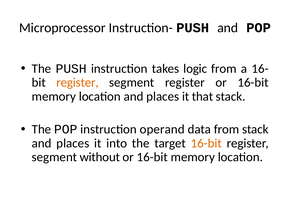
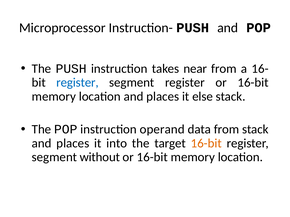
logic: logic -> near
register at (78, 83) colour: orange -> blue
that: that -> else
